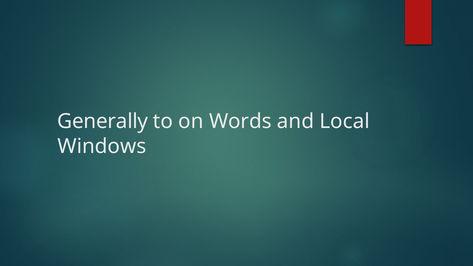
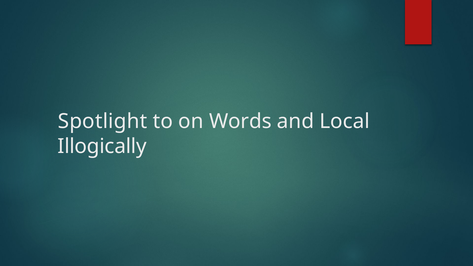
Generally: Generally -> Spotlight
Windows: Windows -> Illogically
